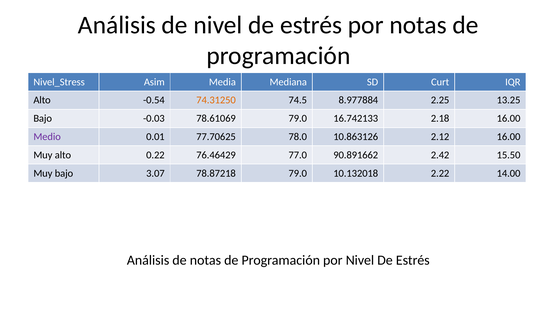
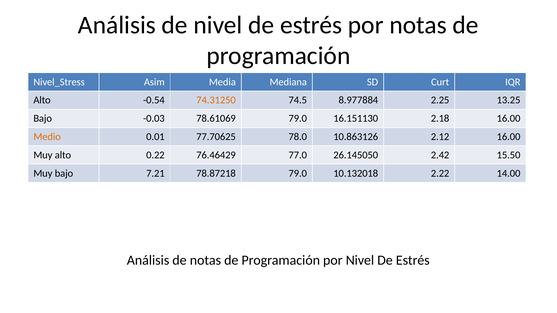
16.742133: 16.742133 -> 16.151130
Medio colour: purple -> orange
90.891662: 90.891662 -> 26.145050
3.07: 3.07 -> 7.21
